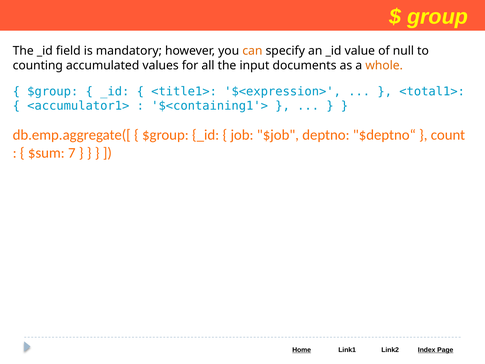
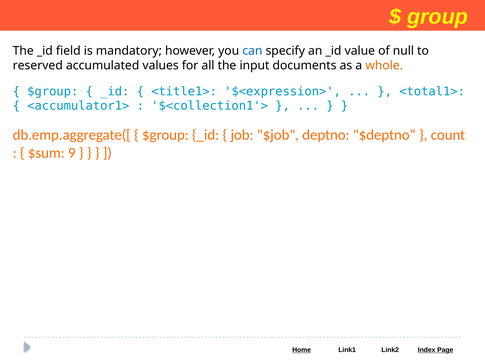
can colour: orange -> blue
counting: counting -> reserved
$<containing1'>: $<containing1'> -> $<collection1'>
7: 7 -> 9
